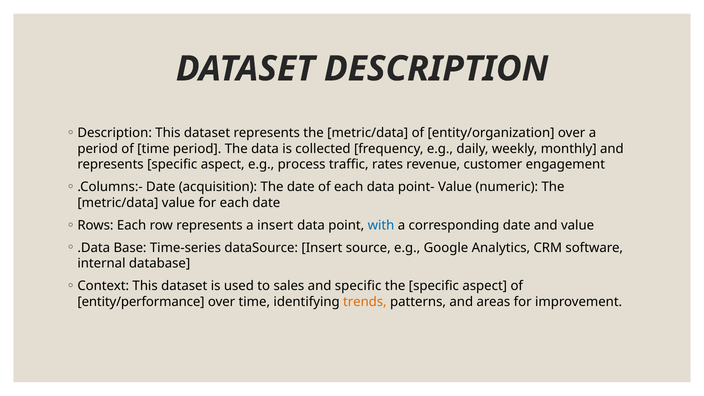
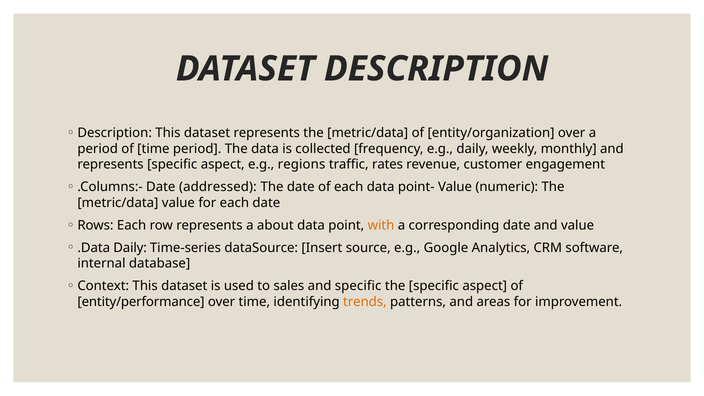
process: process -> regions
acquisition: acquisition -> addressed
a insert: insert -> about
with colour: blue -> orange
.Data Base: Base -> Daily
